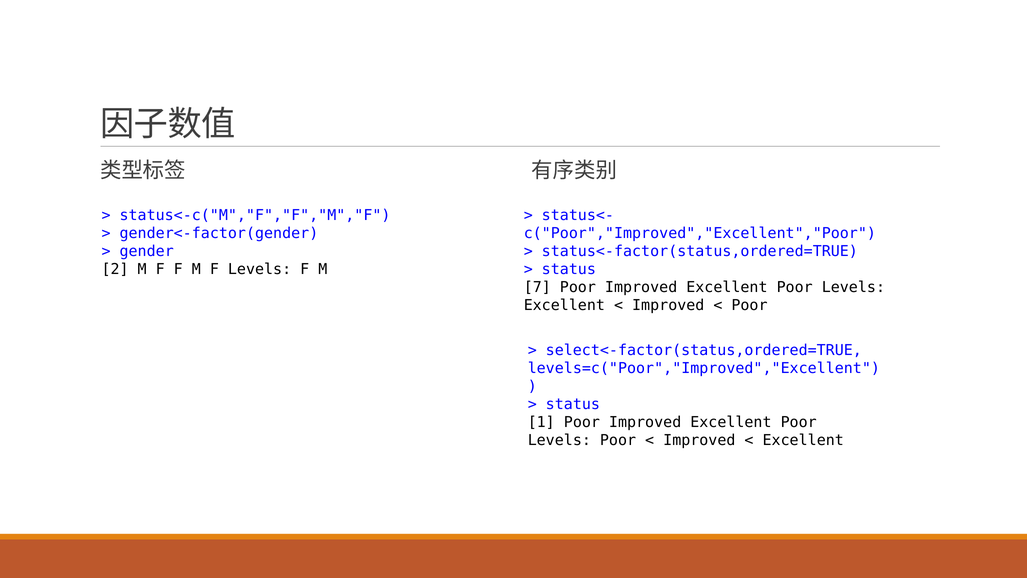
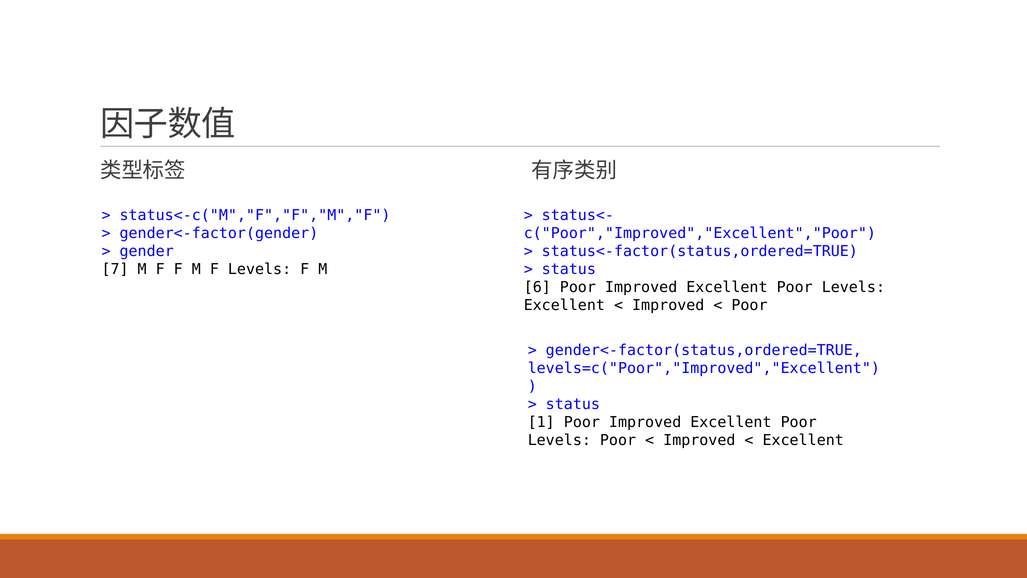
2: 2 -> 7
7: 7 -> 6
select<-factor(status,ordered=TRUE: select<-factor(status,ordered=TRUE -> gender<-factor(status,ordered=TRUE
